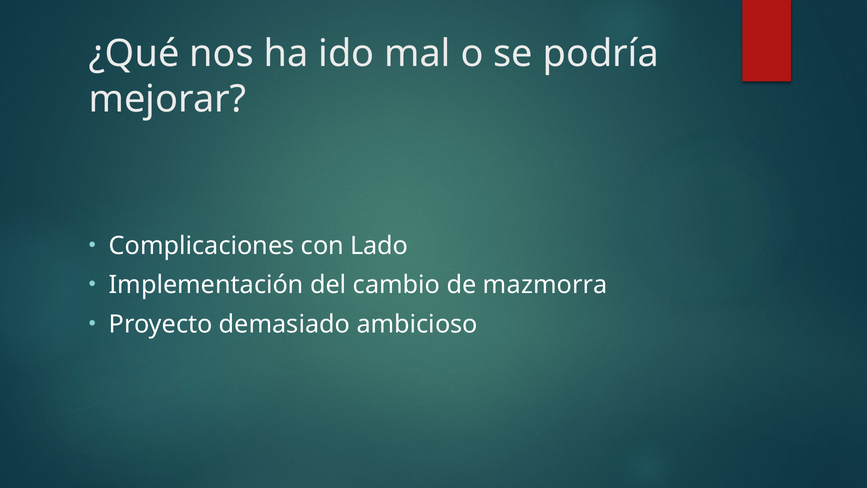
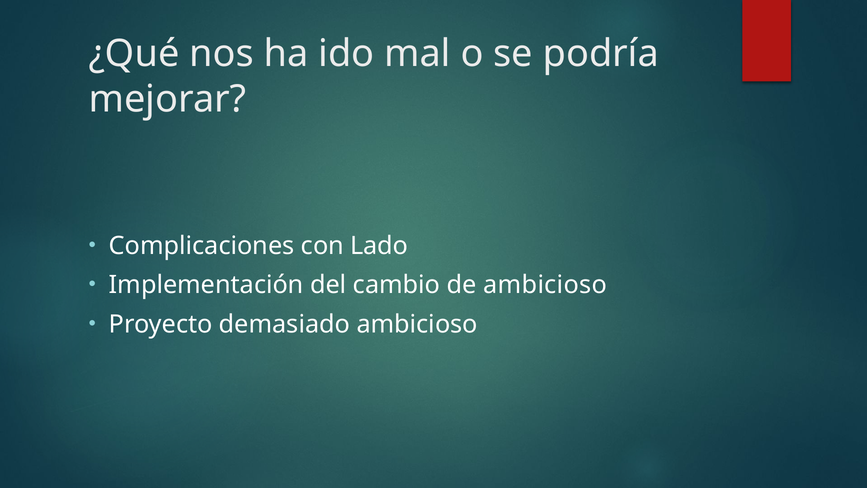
de mazmorra: mazmorra -> ambicioso
